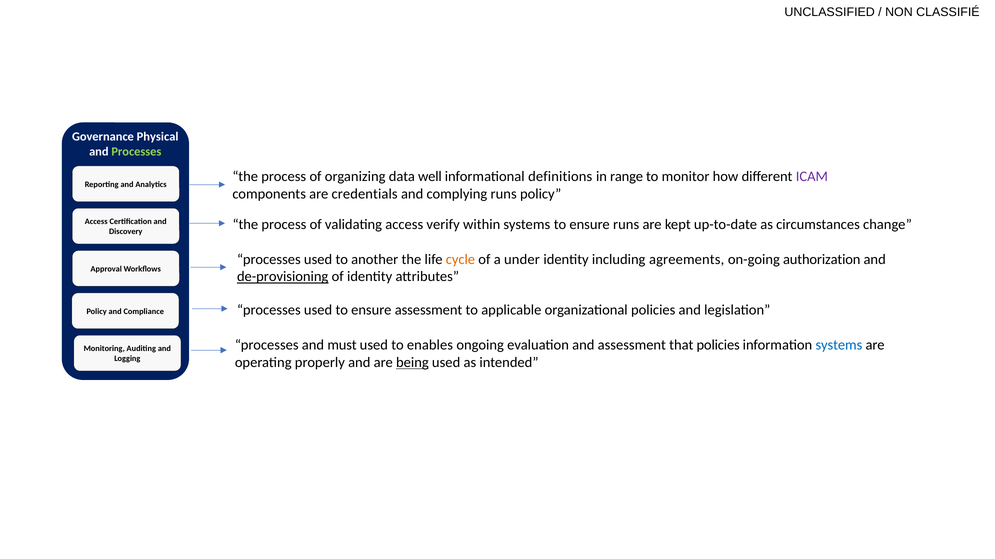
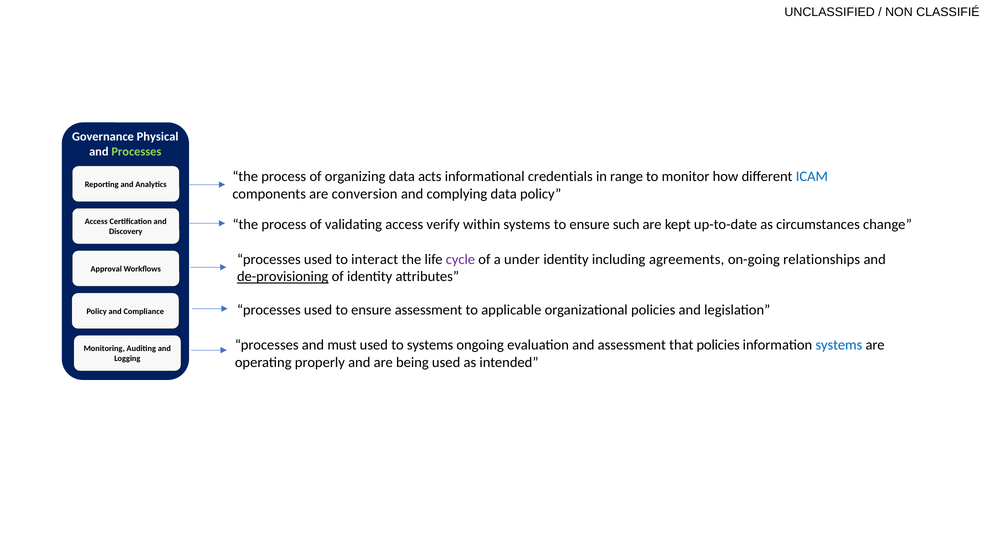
well: well -> acts
definitions: definitions -> credentials
ICAM colour: purple -> blue
credentials: credentials -> conversion
complying runs: runs -> data
ensure runs: runs -> such
another: another -> interact
cycle colour: orange -> purple
authorization: authorization -> relationships
to enables: enables -> systems
being underline: present -> none
